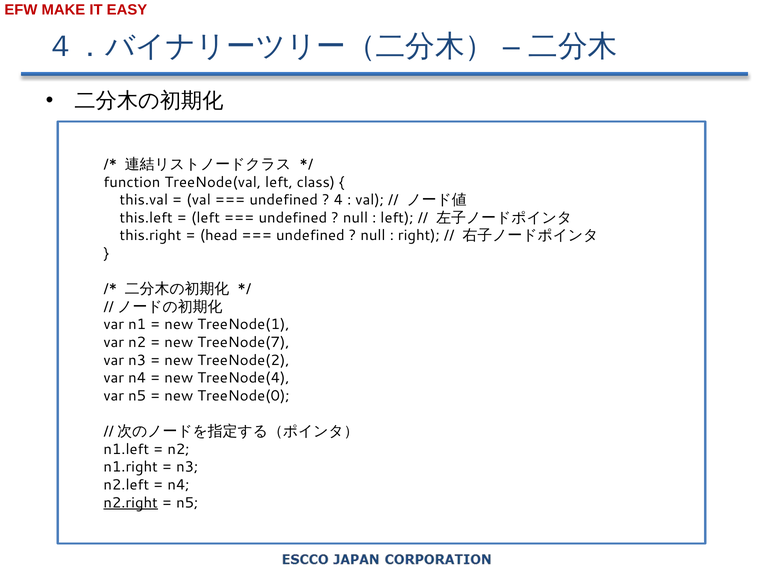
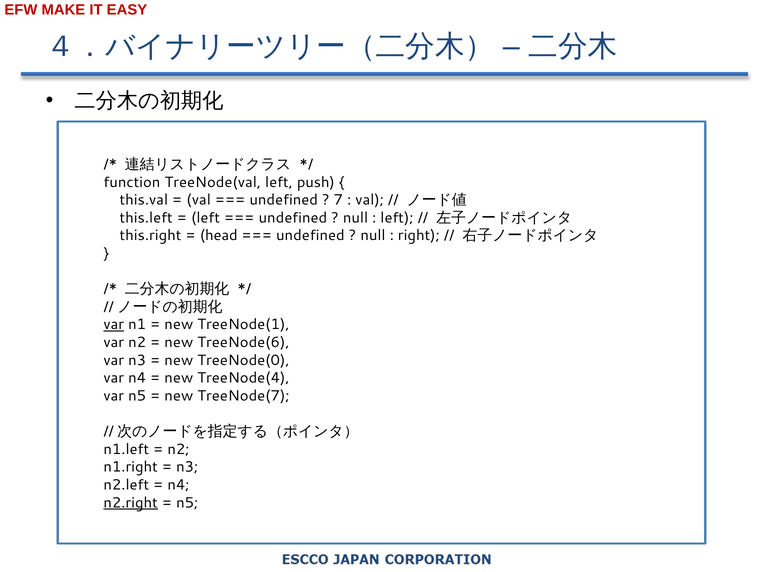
class: class -> push
4: 4 -> 7
var at (114, 325) underline: none -> present
TreeNode(7: TreeNode(7 -> TreeNode(6
TreeNode(2: TreeNode(2 -> TreeNode(0
TreeNode(0: TreeNode(0 -> TreeNode(7
